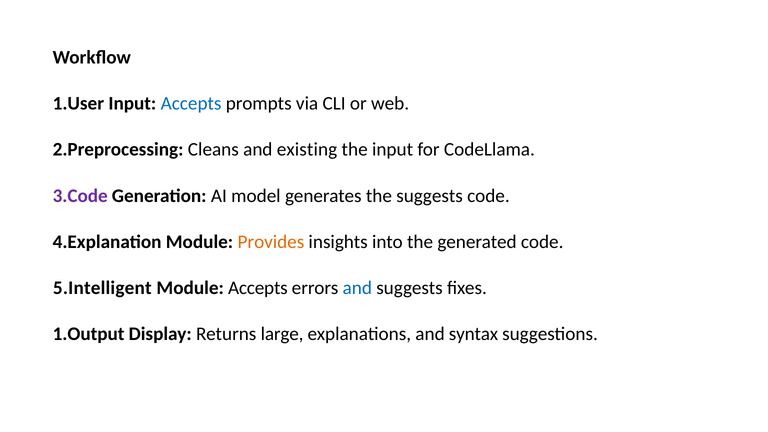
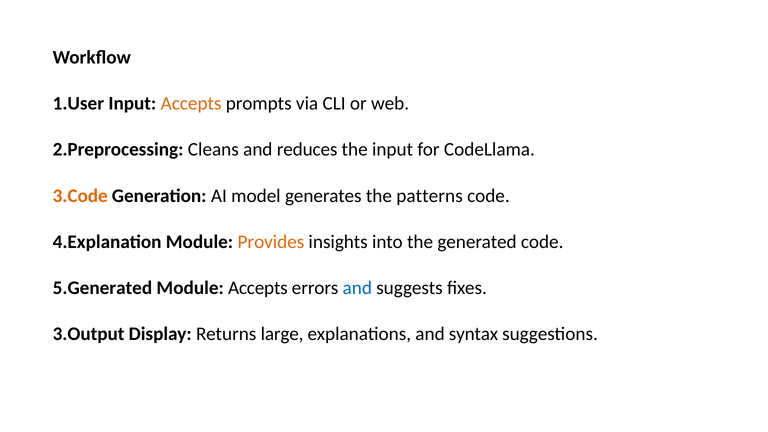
Accepts at (191, 104) colour: blue -> orange
existing: existing -> reduces
3.Code colour: purple -> orange
the suggests: suggests -> patterns
5.Intelligent: 5.Intelligent -> 5.Generated
1.Output: 1.Output -> 3.Output
